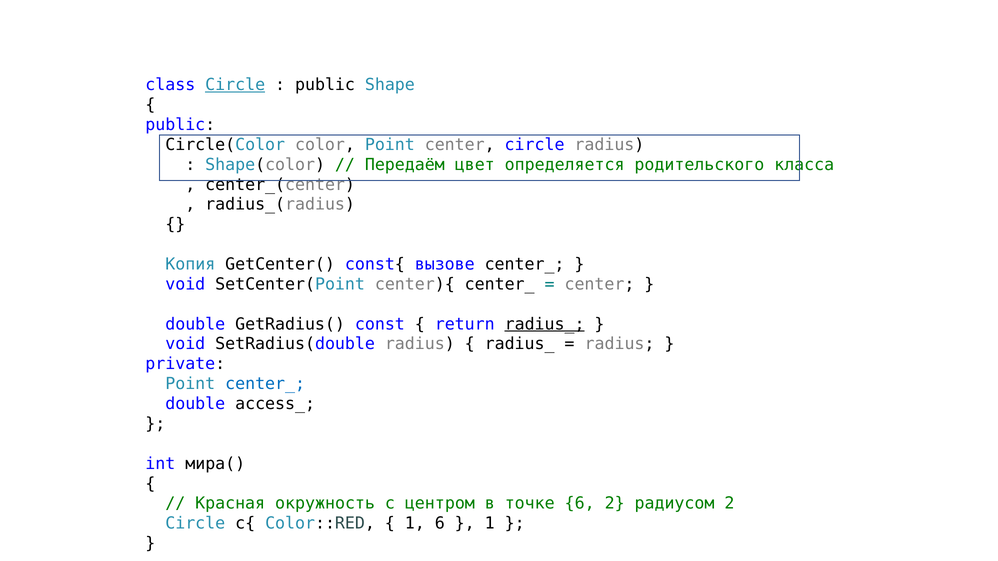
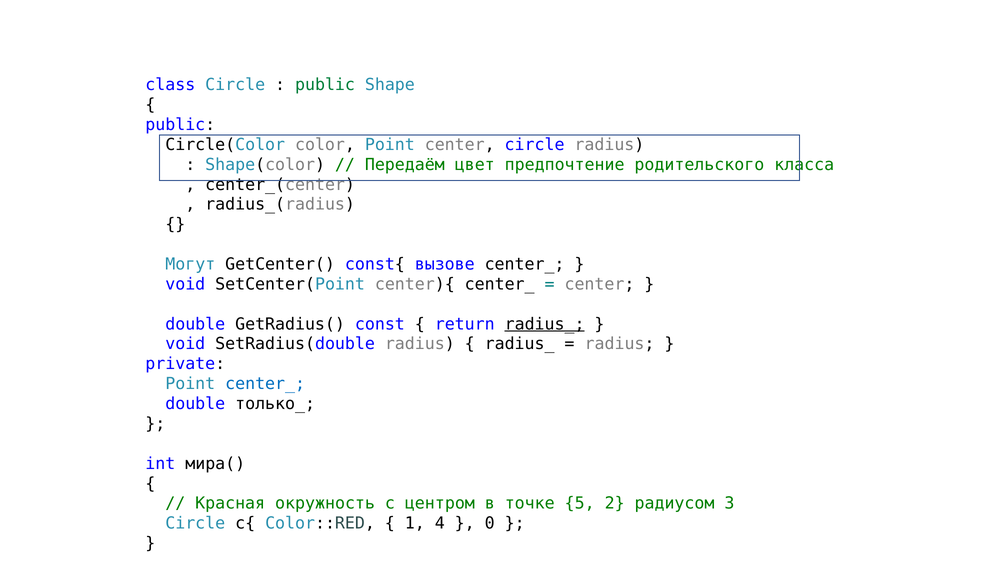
Circle at (235, 85) underline: present -> none
public at (325, 85) colour: black -> green
определяется: определяется -> предпочтение
Копия: Копия -> Могут
access_: access_ -> только_
точке 6: 6 -> 5
радиусом 2: 2 -> 3
1 6: 6 -> 4
1 at (490, 524): 1 -> 0
